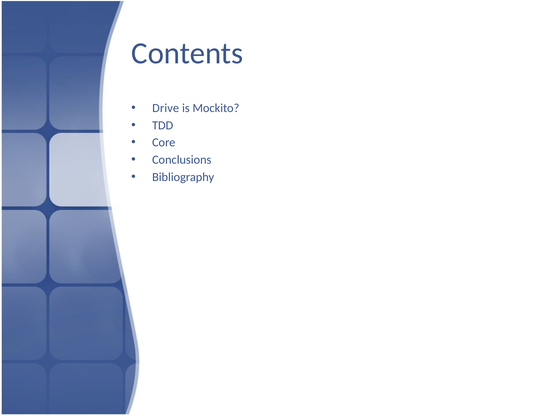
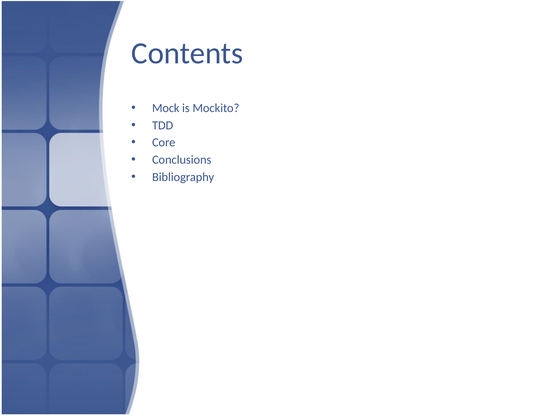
Drive: Drive -> Mock
